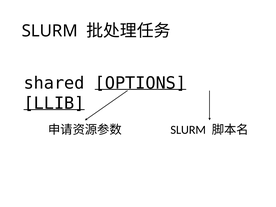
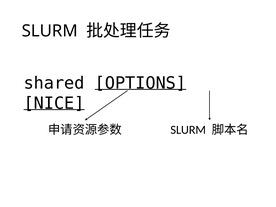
LLIB: LLIB -> NICE
